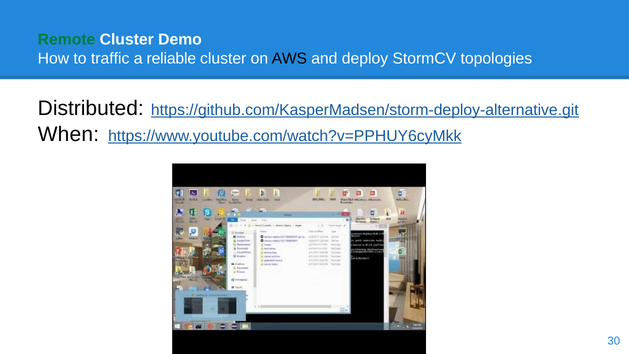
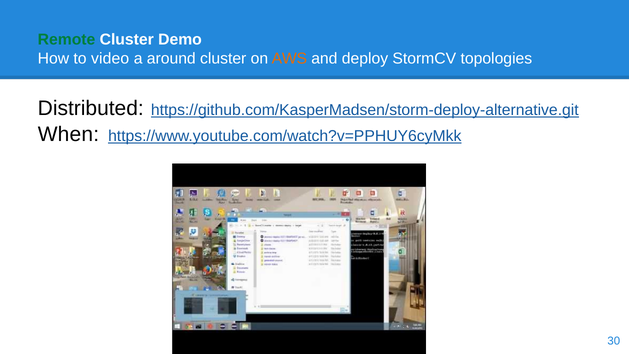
traffic: traffic -> video
reliable: reliable -> around
AWS colour: black -> orange
